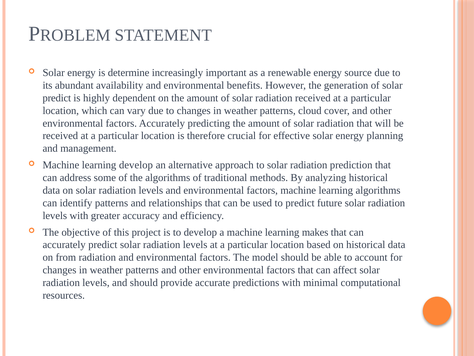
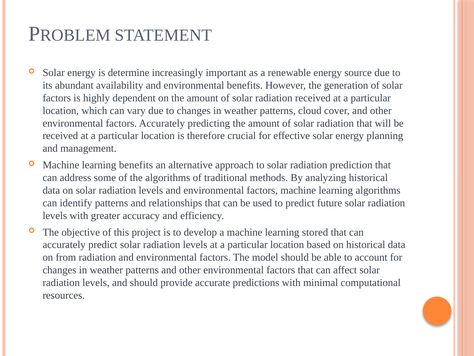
predict at (57, 98): predict -> factors
learning develop: develop -> benefits
makes: makes -> stored
